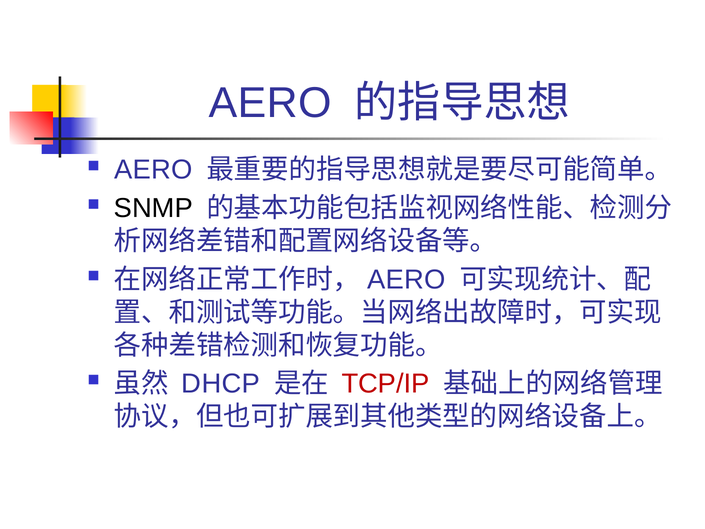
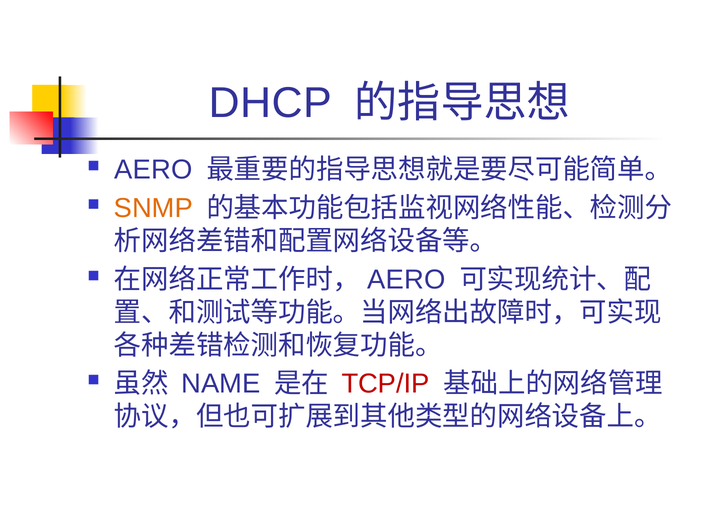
AERO at (270, 103): AERO -> DHCP
SNMP colour: black -> orange
DHCP: DHCP -> NAME
